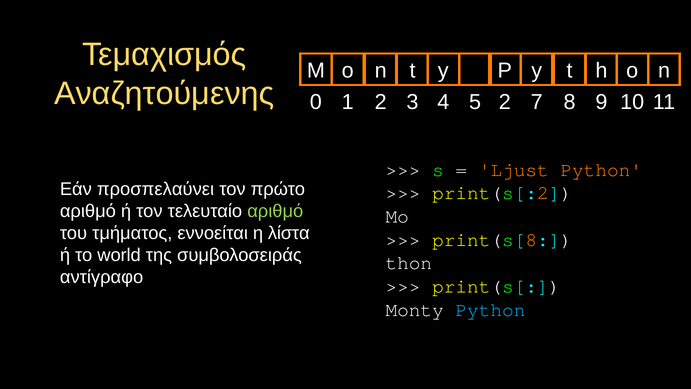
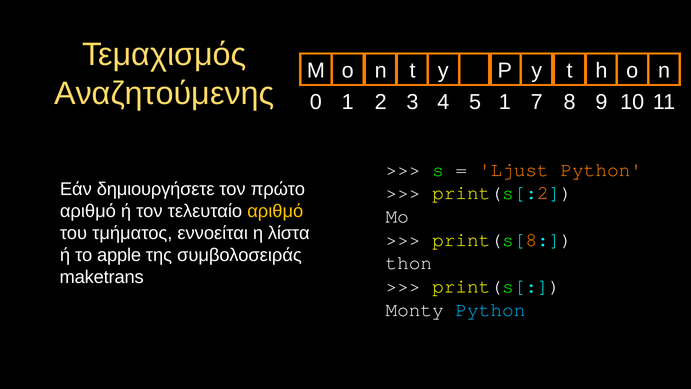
5 2: 2 -> 1
προσπελαύνει: προσπελαύνει -> δημιουργήσετε
αριθμό at (275, 211) colour: light green -> yellow
world: world -> apple
αντίγραφο: αντίγραφο -> maketrans
